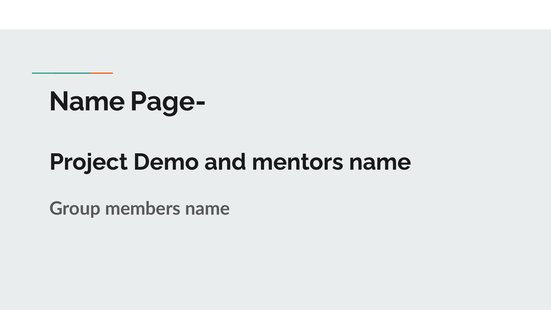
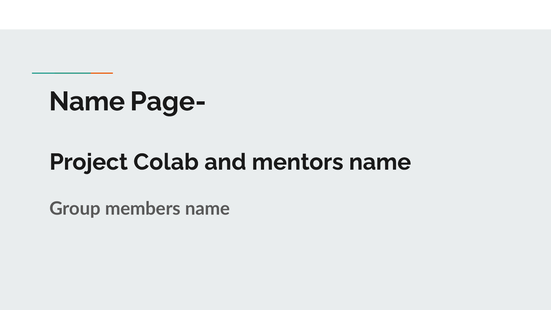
Demo: Demo -> Colab
